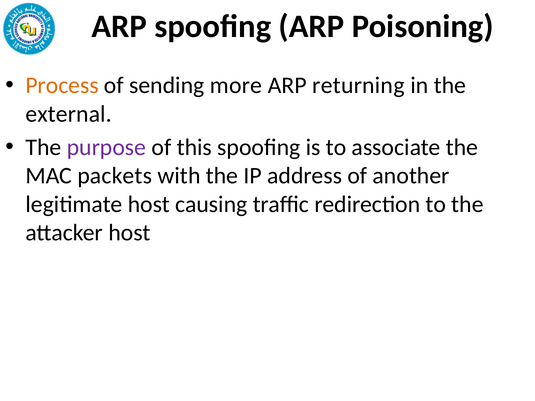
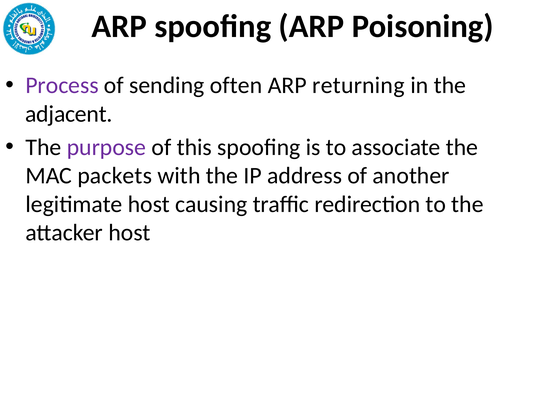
Process colour: orange -> purple
more: more -> often
external: external -> adjacent
